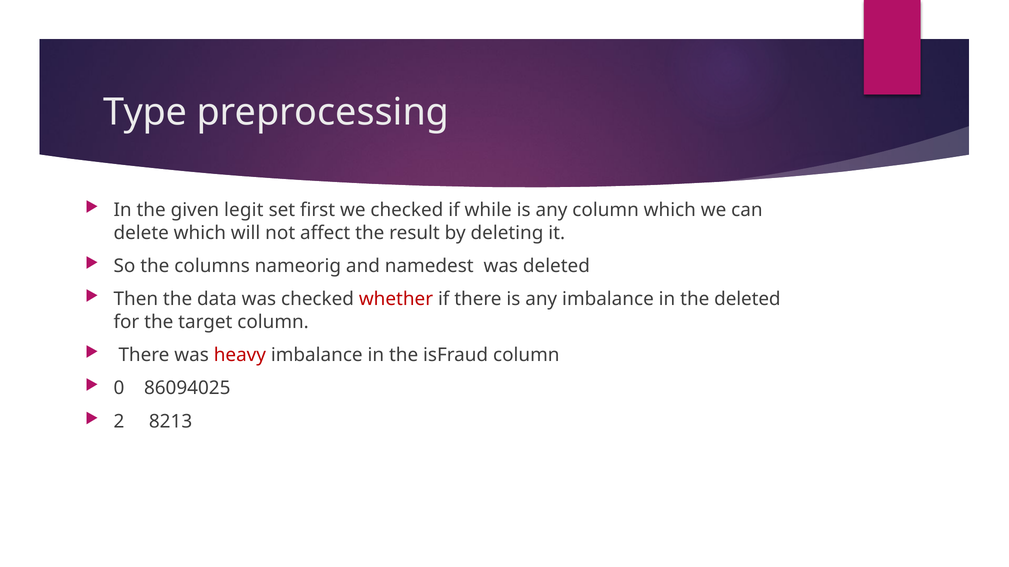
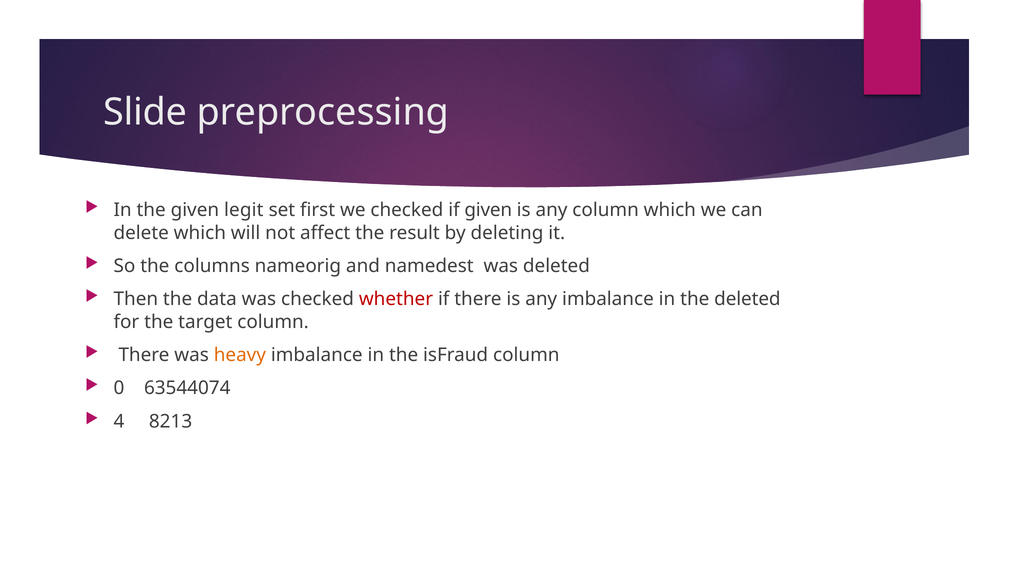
Type: Type -> Slide
if while: while -> given
heavy colour: red -> orange
86094025: 86094025 -> 63544074
2: 2 -> 4
